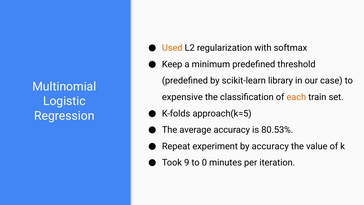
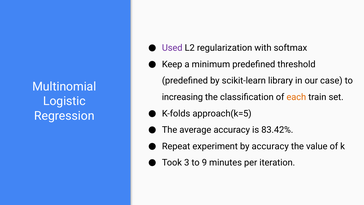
Used colour: orange -> purple
expensive: expensive -> increasing
80.53%: 80.53% -> 83.42%
9: 9 -> 3
0: 0 -> 9
